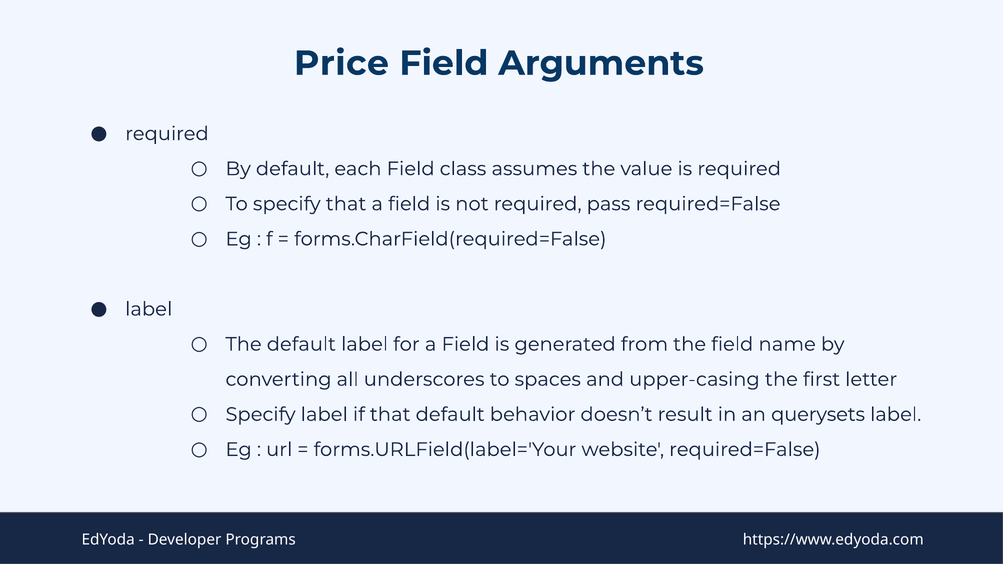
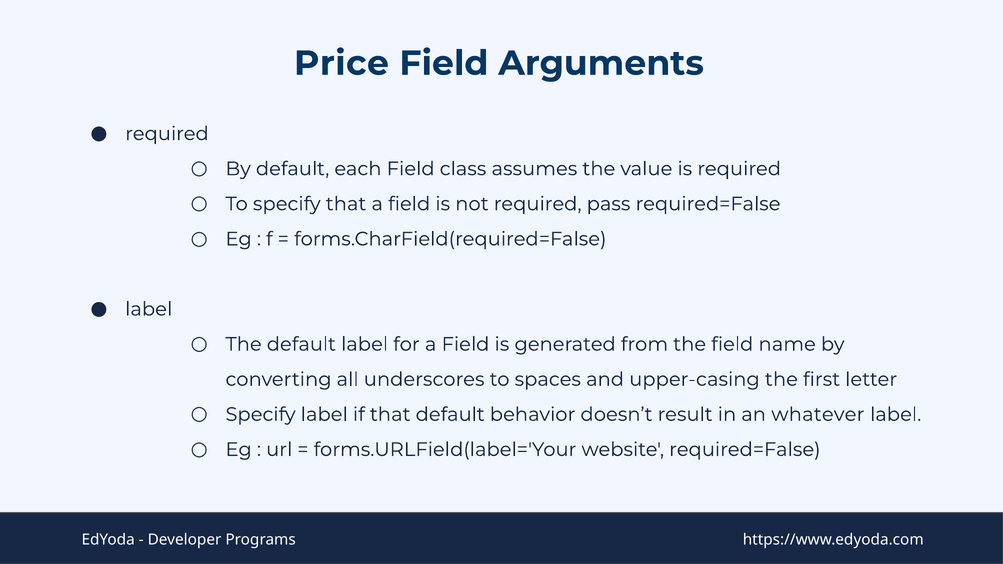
querysets: querysets -> whatever
